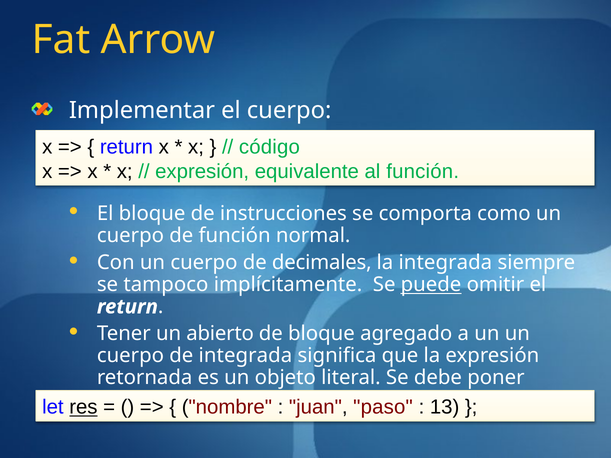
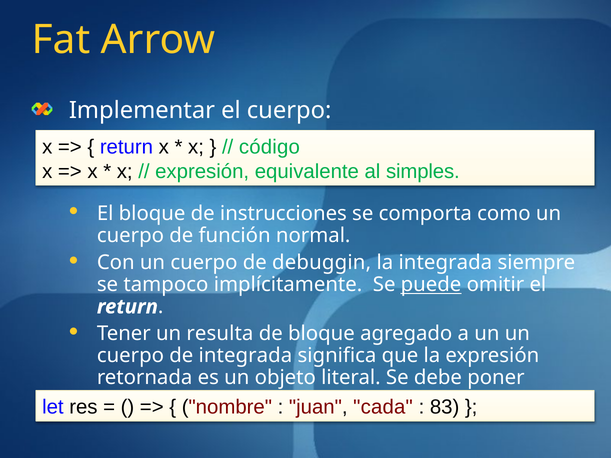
al función: función -> simples
decimales: decimales -> debuggin
abierto: abierto -> resulta
res underline: present -> none
paso: paso -> cada
13: 13 -> 83
